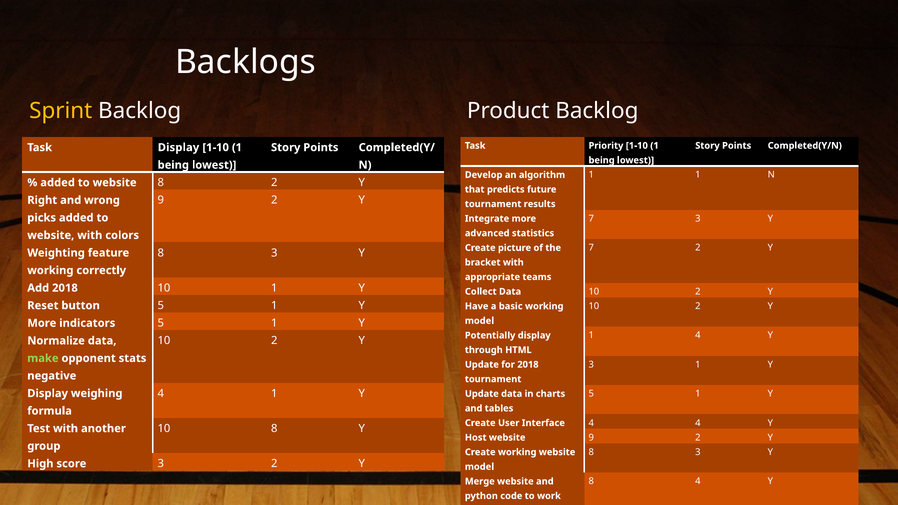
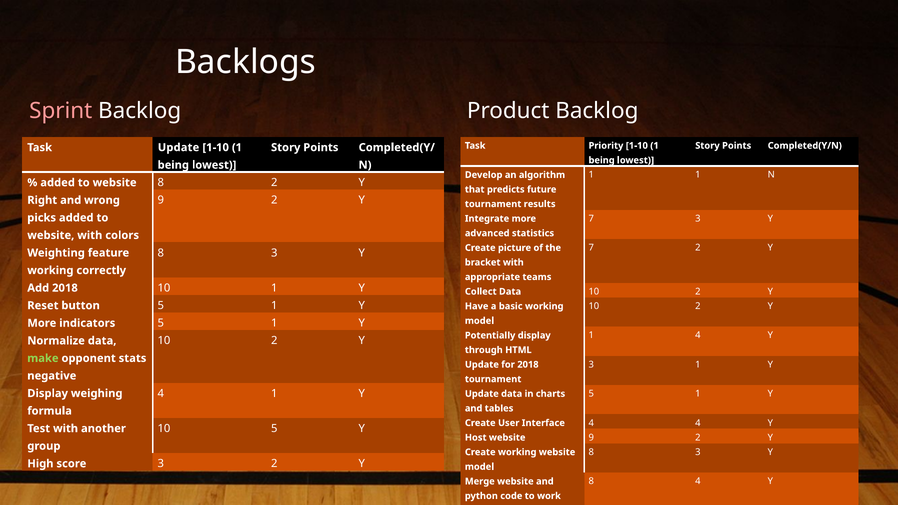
Sprint colour: yellow -> pink
Task Display: Display -> Update
10 8: 8 -> 5
